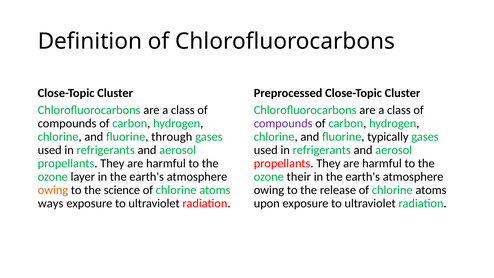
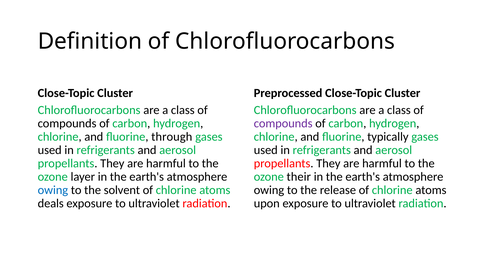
owing at (53, 190) colour: orange -> blue
science: science -> solvent
ways: ways -> deals
